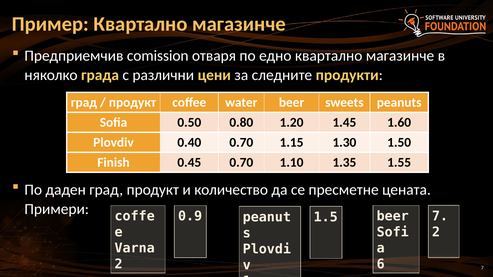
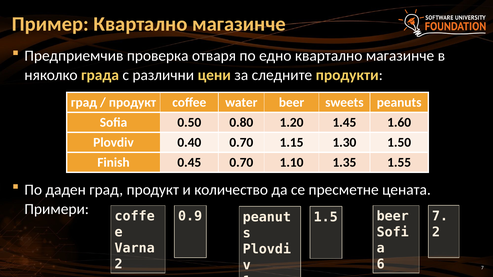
comission: comission -> проверка
